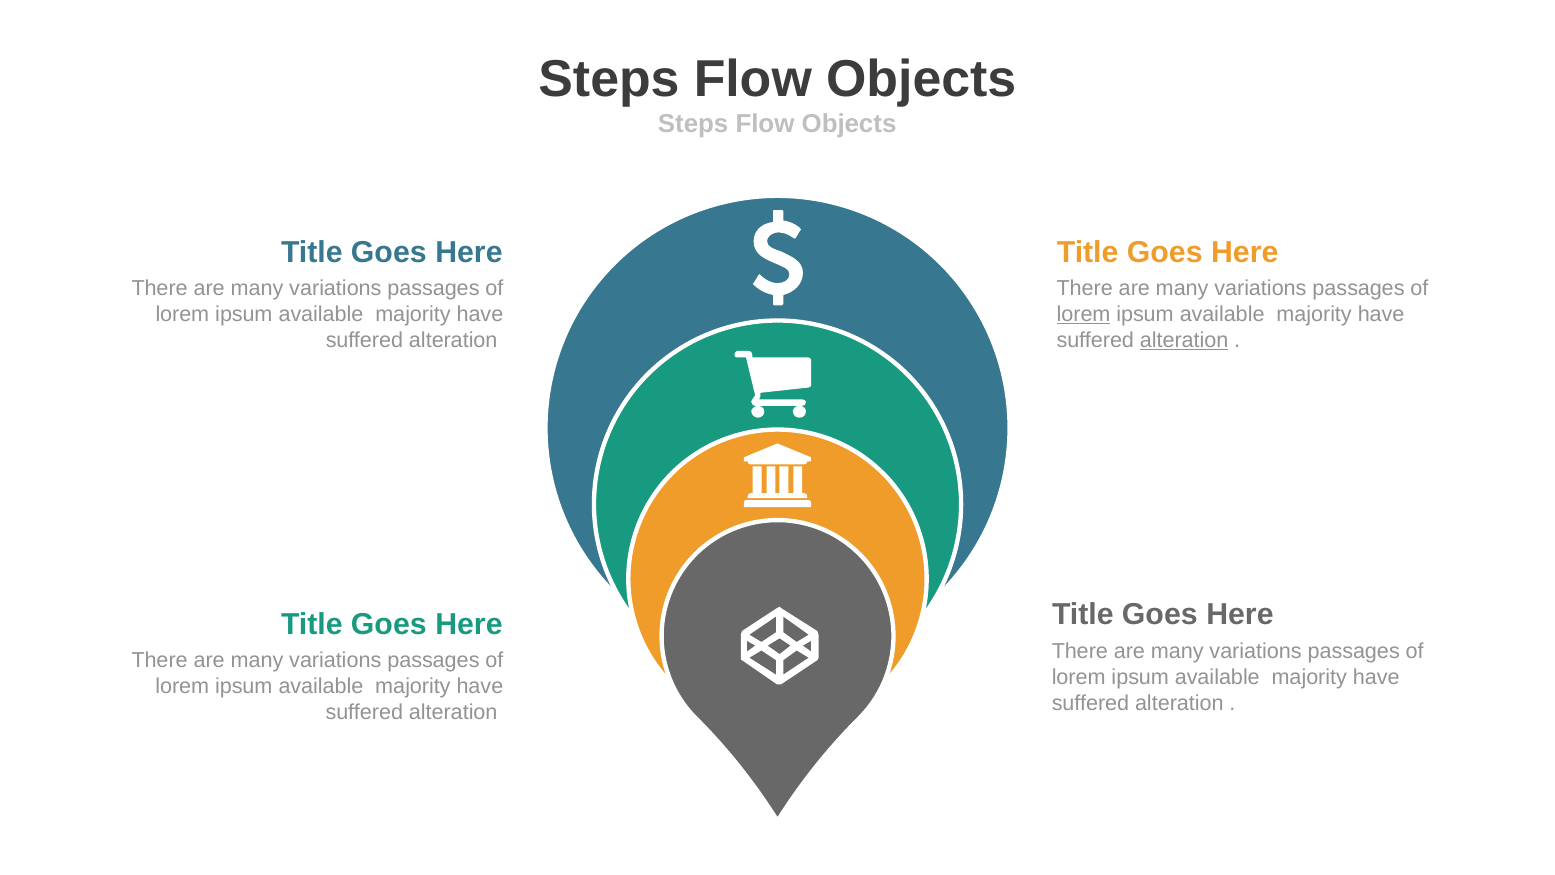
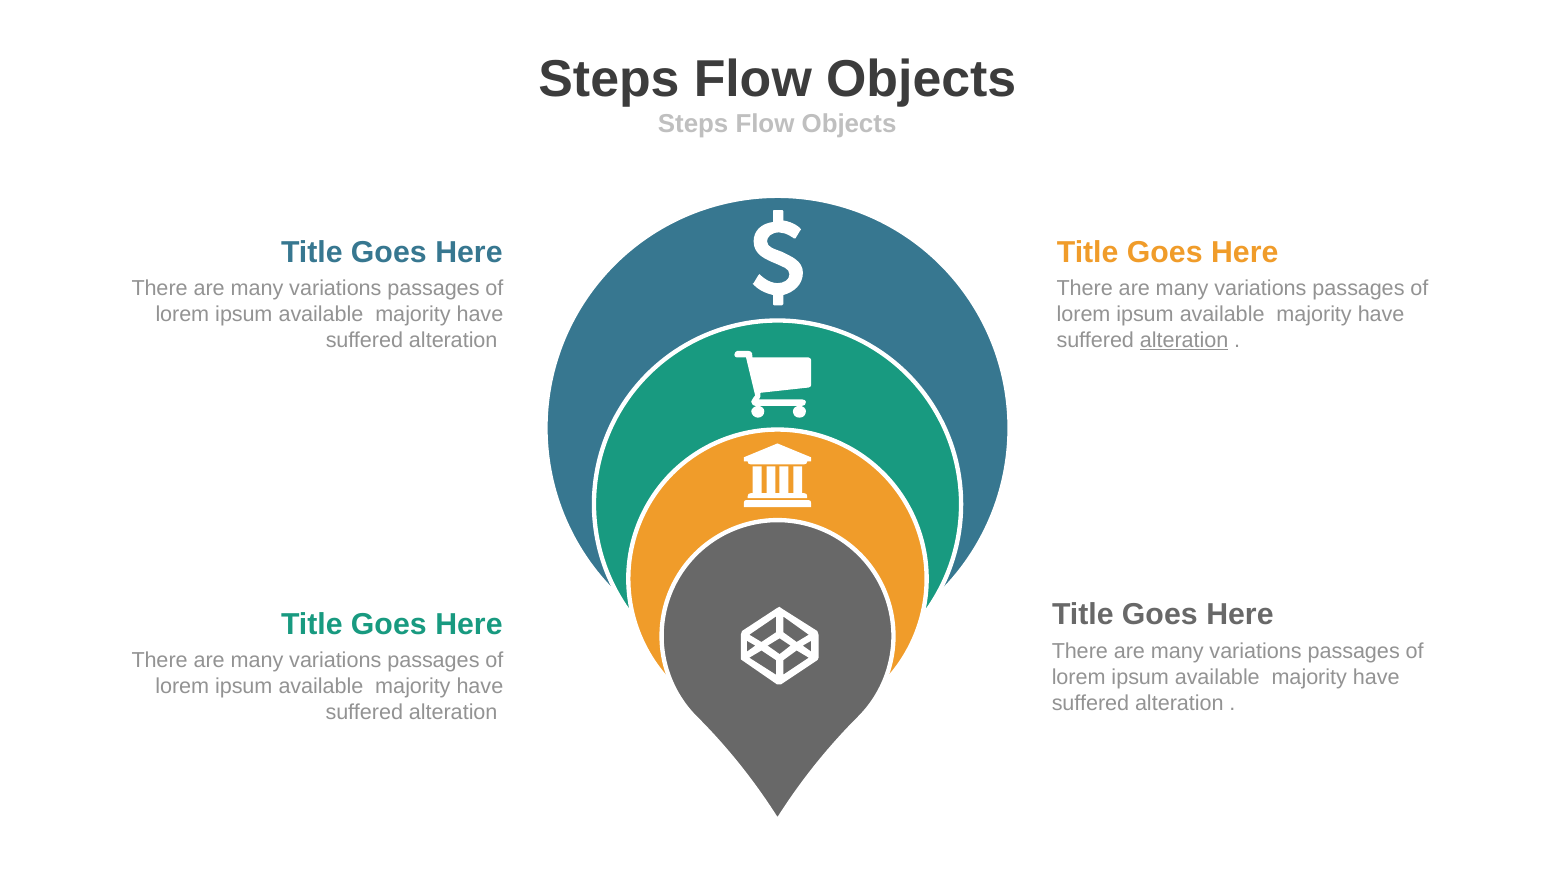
lorem at (1084, 314) underline: present -> none
